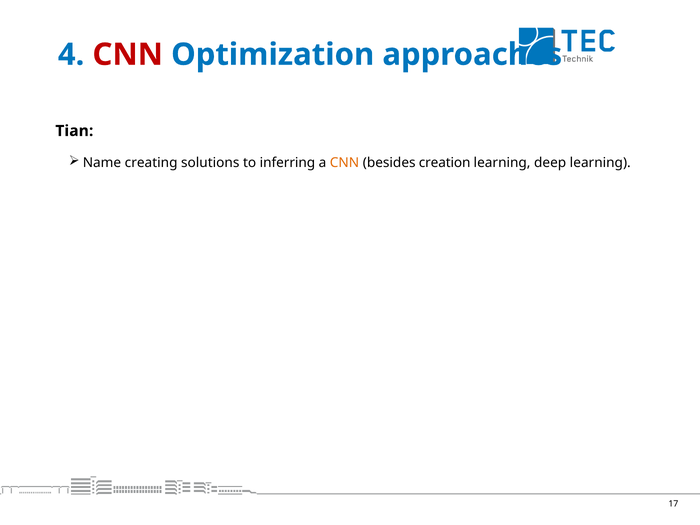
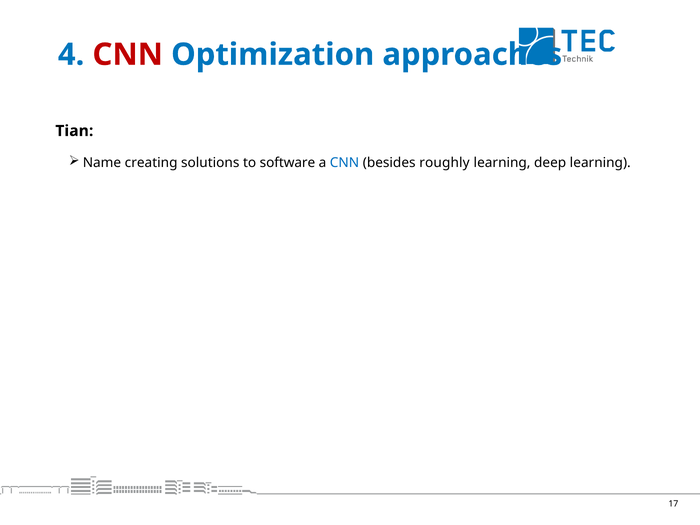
inferring: inferring -> software
CNN at (345, 163) colour: orange -> blue
creation: creation -> roughly
